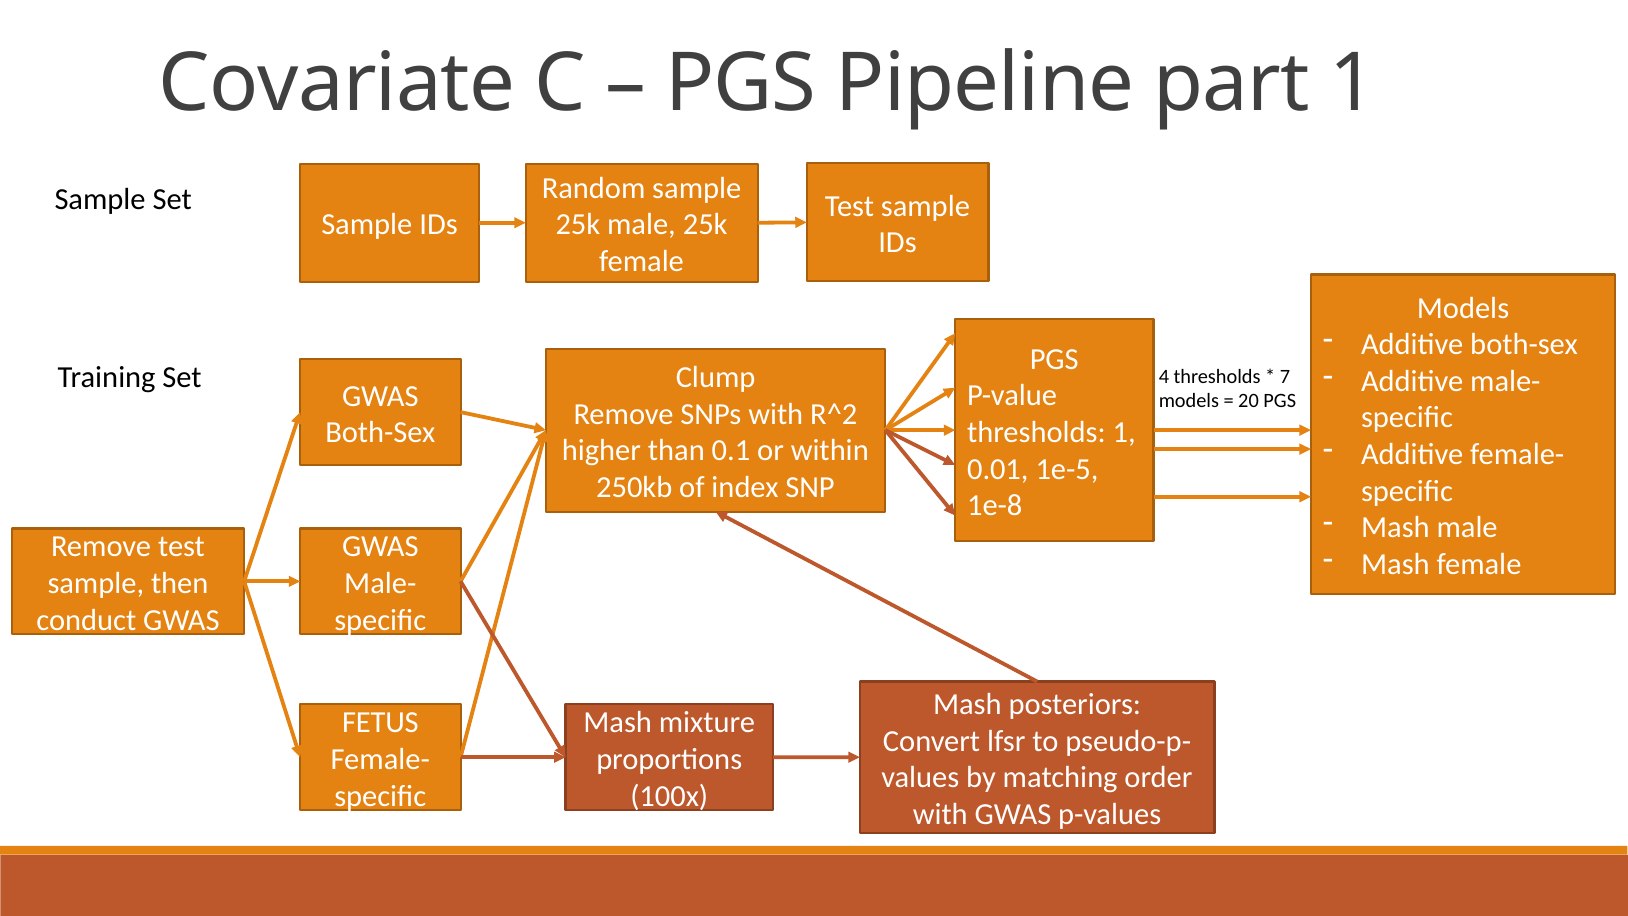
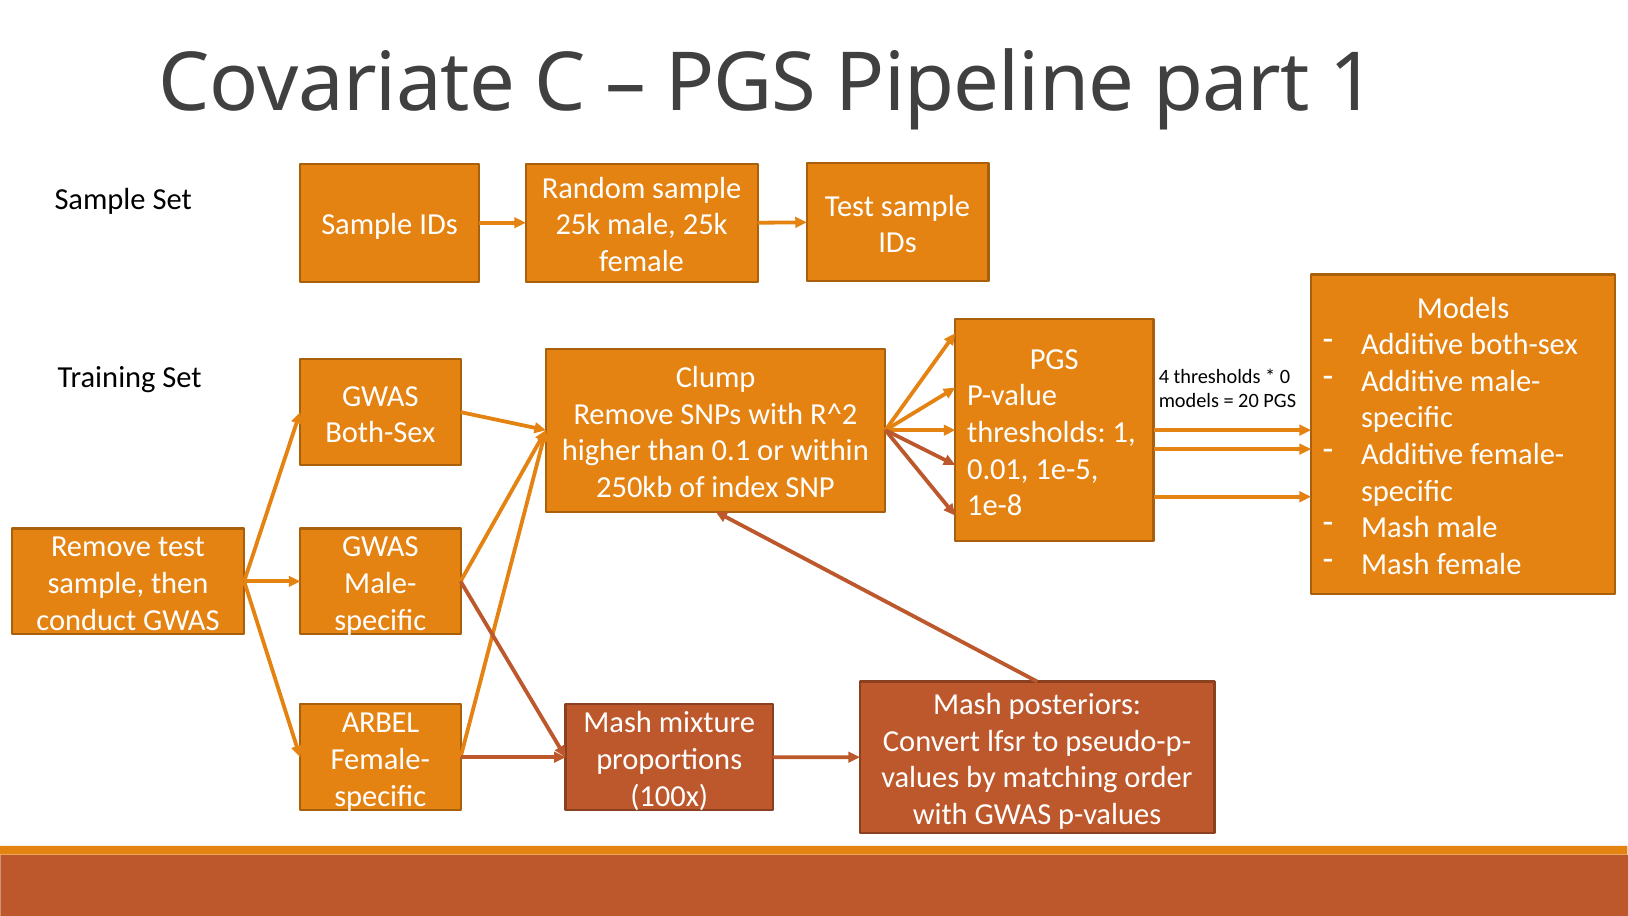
7: 7 -> 0
FETUS: FETUS -> ARBEL
